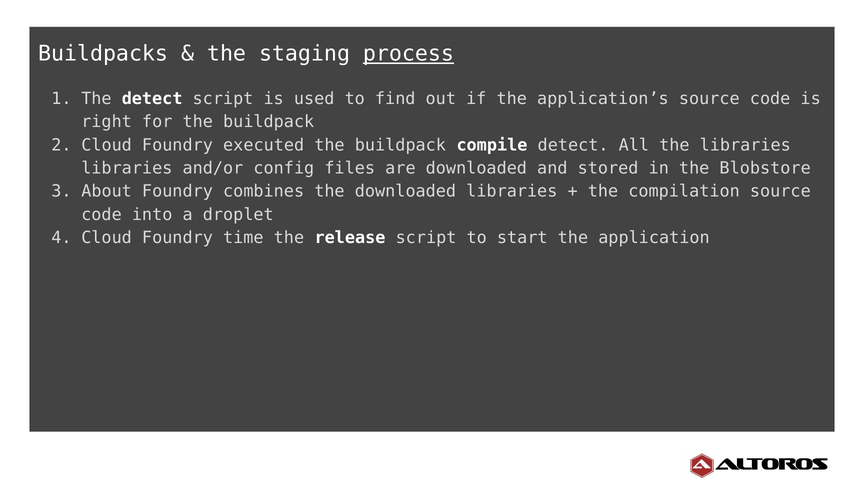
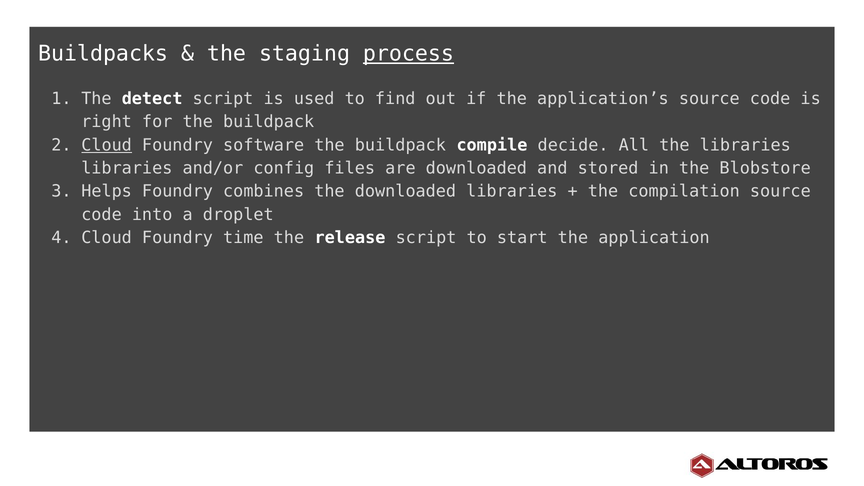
Cloud at (107, 145) underline: none -> present
executed: executed -> software
compile detect: detect -> decide
About: About -> Helps
